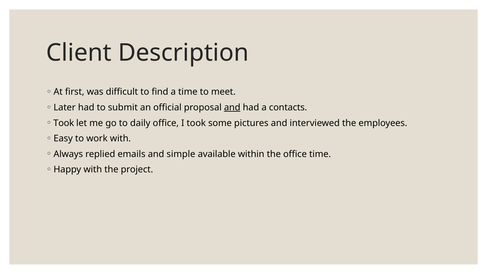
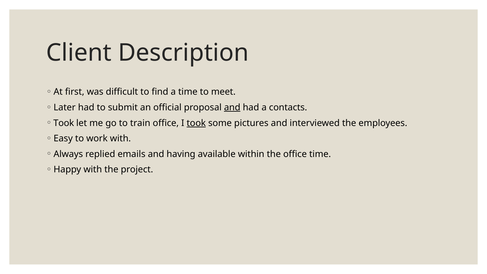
daily: daily -> train
took at (196, 123) underline: none -> present
simple: simple -> having
